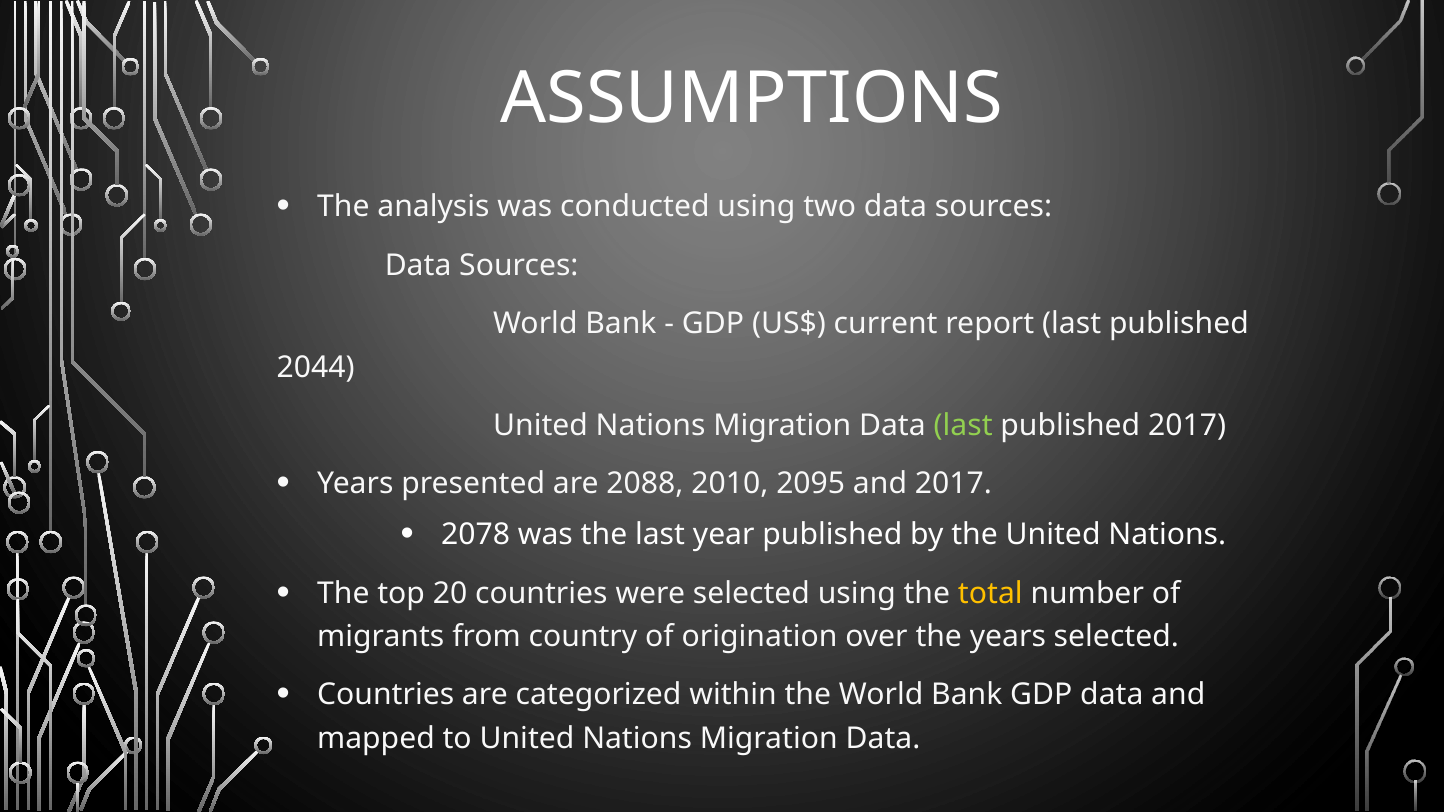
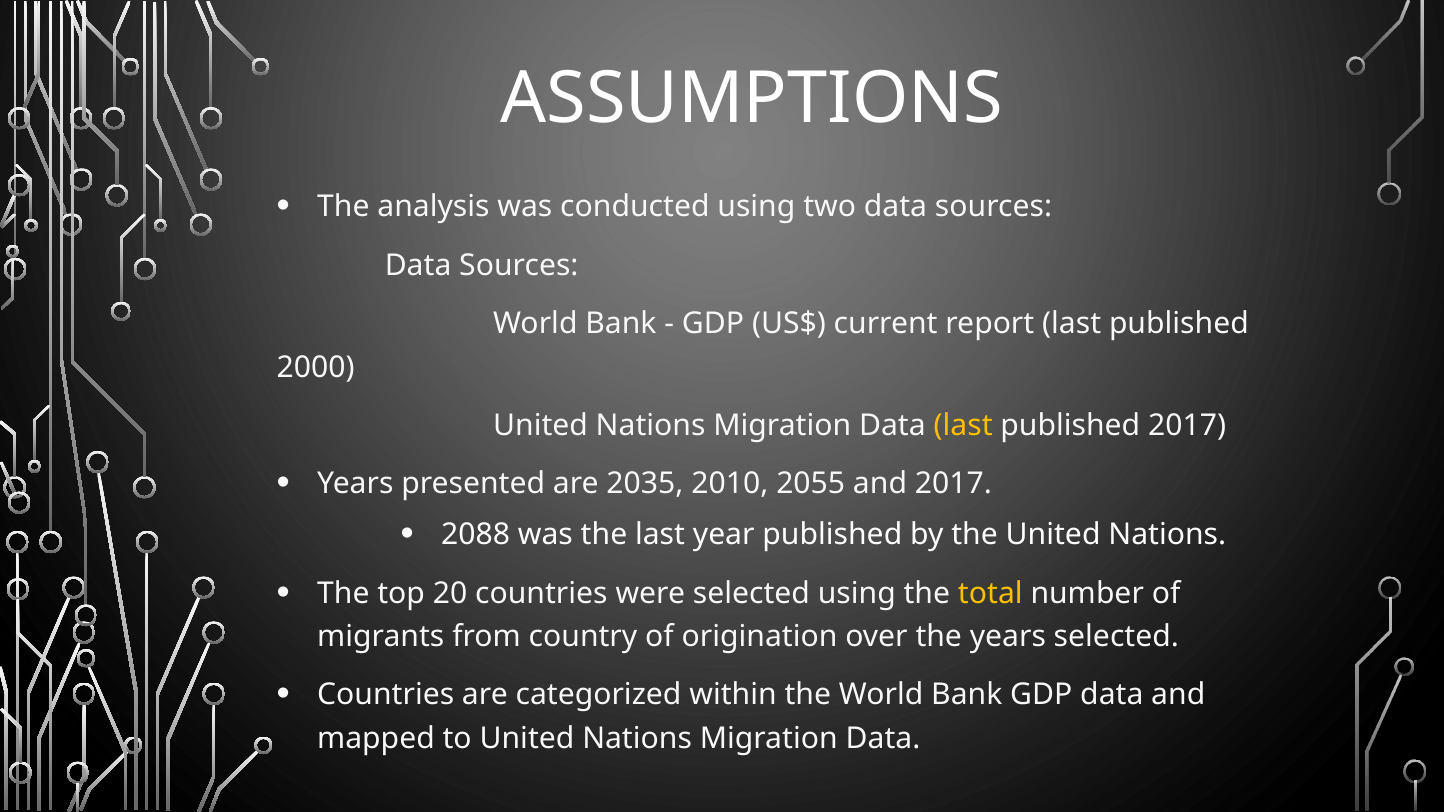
2044: 2044 -> 2000
last at (963, 426) colour: light green -> yellow
2088: 2088 -> 2035
2095: 2095 -> 2055
2078: 2078 -> 2088
